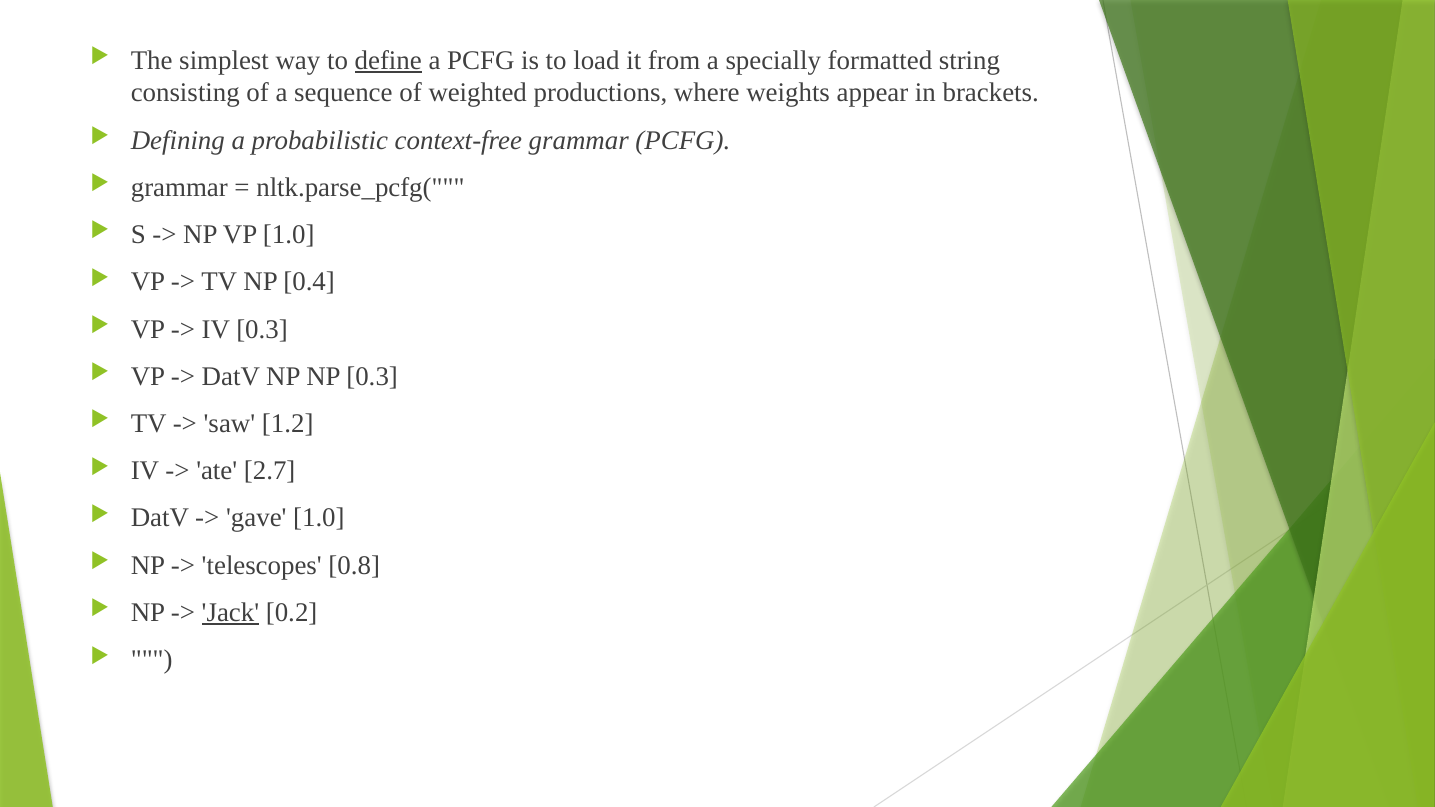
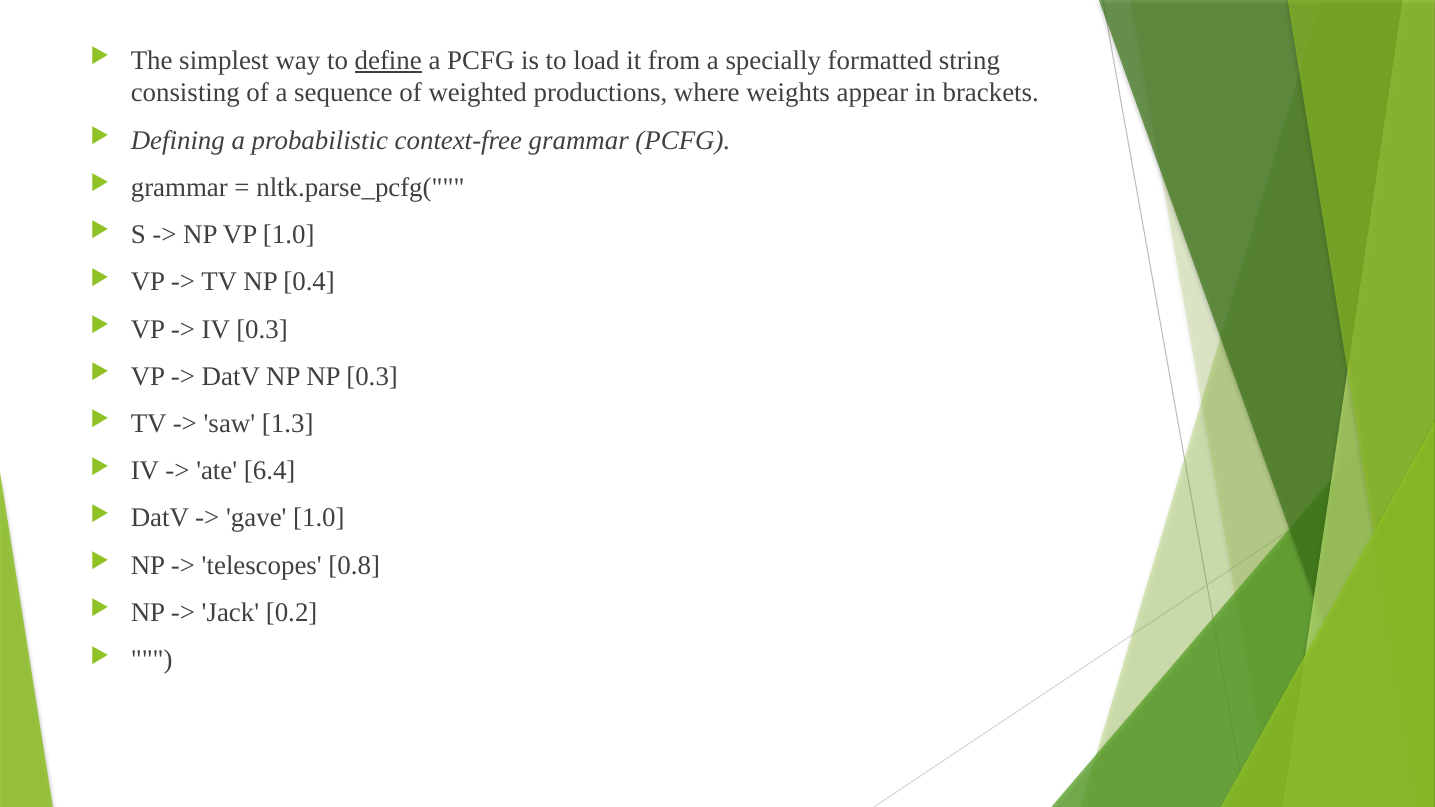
1.2: 1.2 -> 1.3
2.7: 2.7 -> 6.4
Jack underline: present -> none
